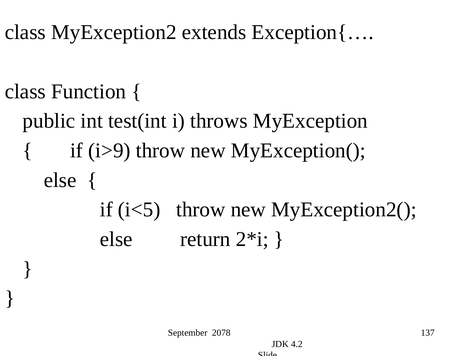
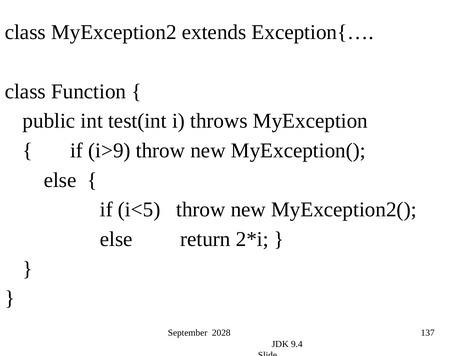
2078: 2078 -> 2028
4.2: 4.2 -> 9.4
